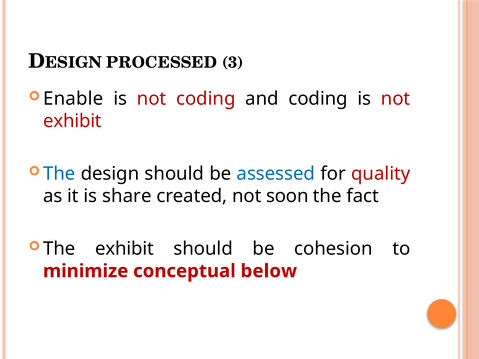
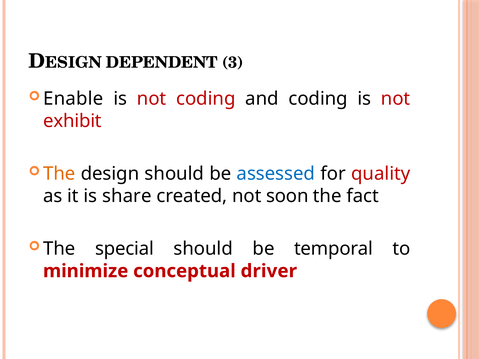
PROCESSED: PROCESSED -> DEPENDENT
The at (59, 174) colour: blue -> orange
The exhibit: exhibit -> special
cohesion: cohesion -> temporal
below: below -> driver
